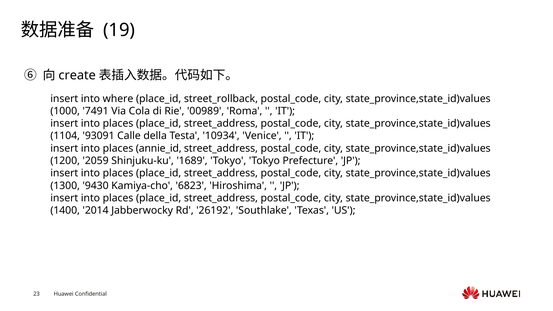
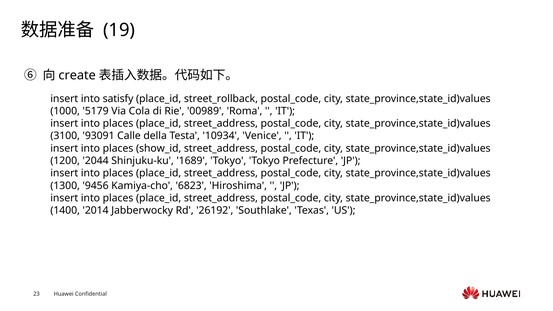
where: where -> satisfy
7491: 7491 -> 5179
1104: 1104 -> 3100
annie_id: annie_id -> show_id
2059: 2059 -> 2044
9430: 9430 -> 9456
